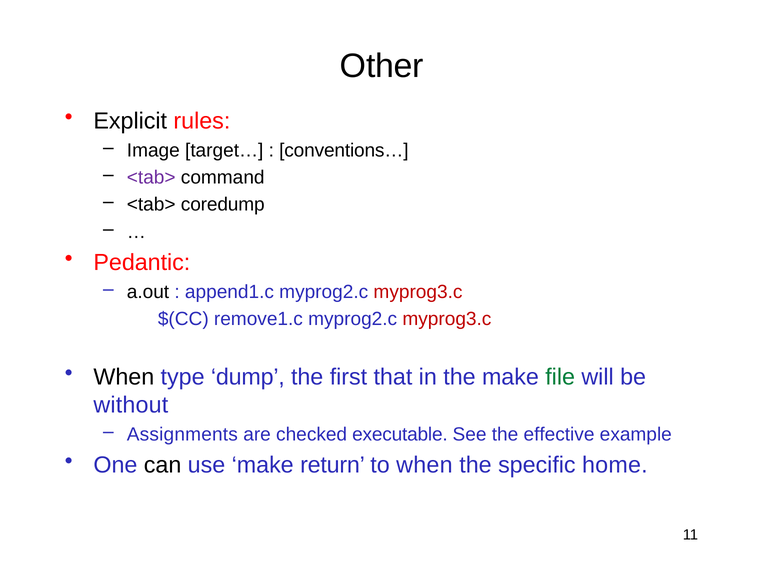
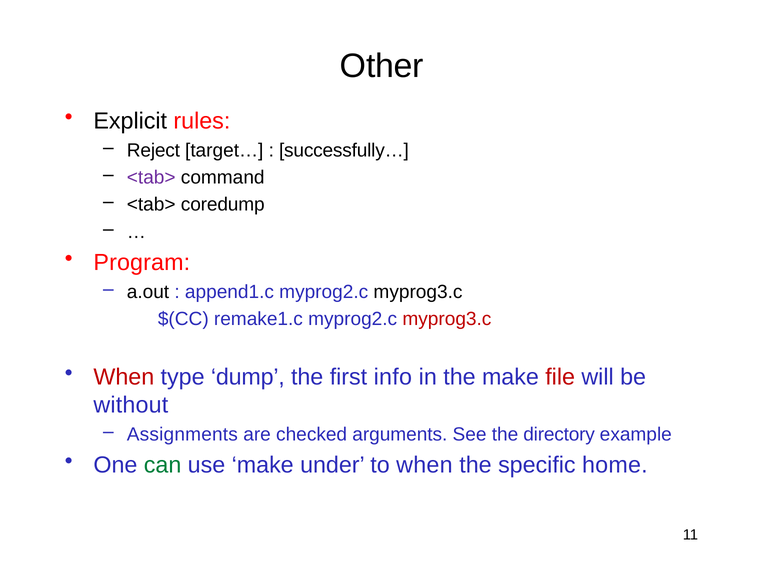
Image: Image -> Reject
conventions…: conventions… -> successfully…
Pedantic: Pedantic -> Program
myprog3.c at (418, 292) colour: red -> black
remove1.c: remove1.c -> remake1.c
When at (124, 377) colour: black -> red
that: that -> info
file colour: green -> red
executable: executable -> arguments
effective: effective -> directory
can colour: black -> green
return: return -> under
